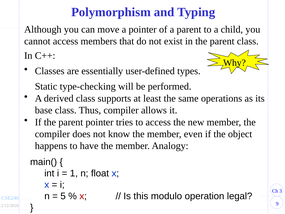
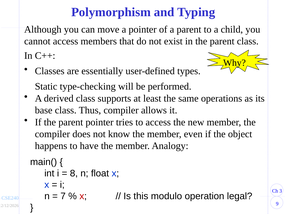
1: 1 -> 8
5: 5 -> 7
